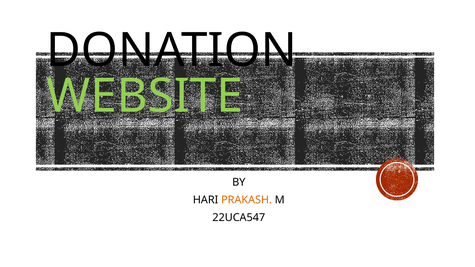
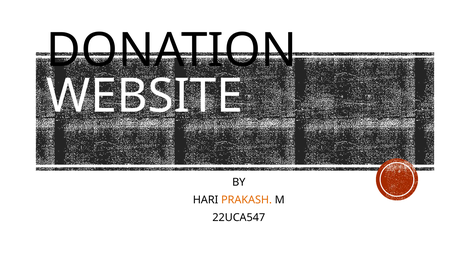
WEBSITE colour: light green -> white
